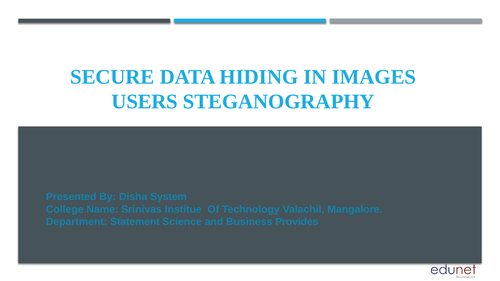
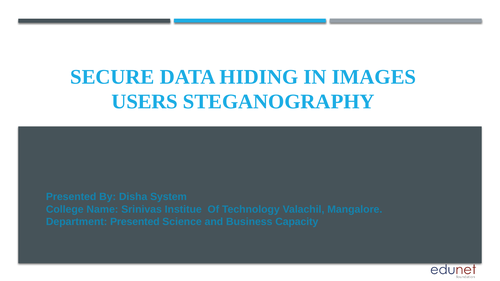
Department Statement: Statement -> Presented
Provides: Provides -> Capacity
